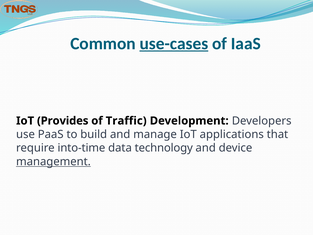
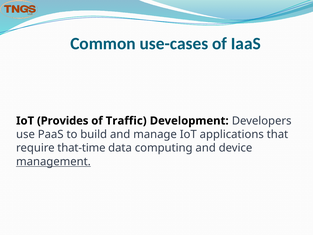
use-cases underline: present -> none
into-time: into-time -> that-time
technology: technology -> computing
